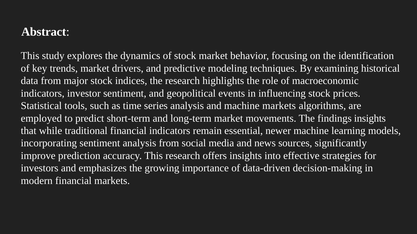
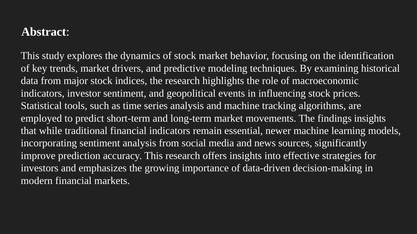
machine markets: markets -> tracking
